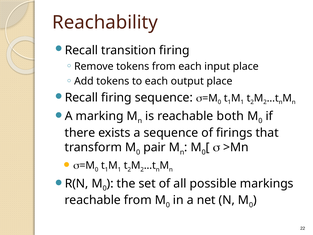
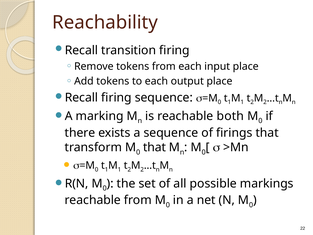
pair at (155, 147): pair -> that
